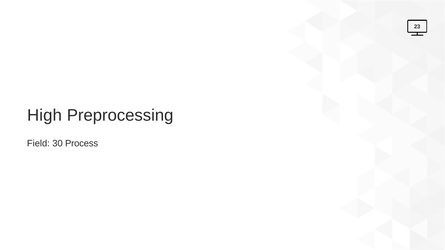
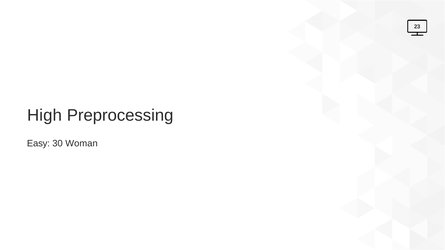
Field: Field -> Easy
Process: Process -> Woman
